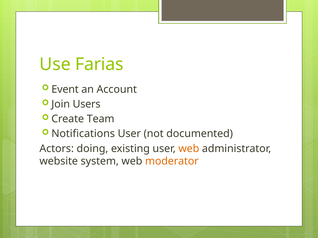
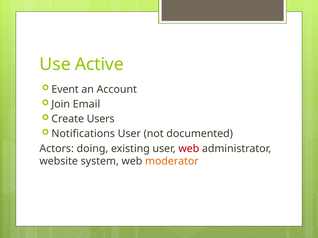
Farias: Farias -> Active
Users: Users -> Email
Team: Team -> Users
web at (189, 149) colour: orange -> red
